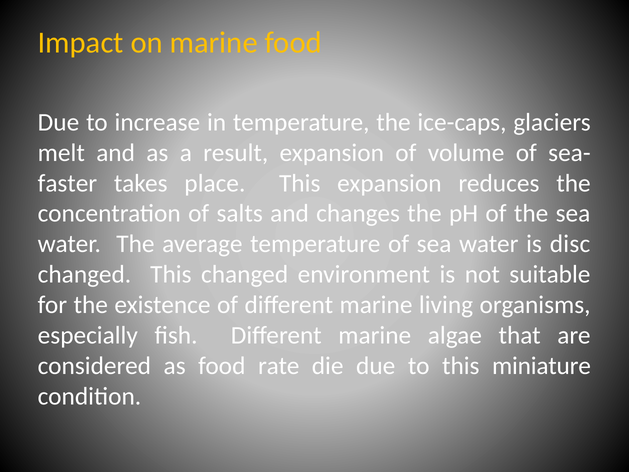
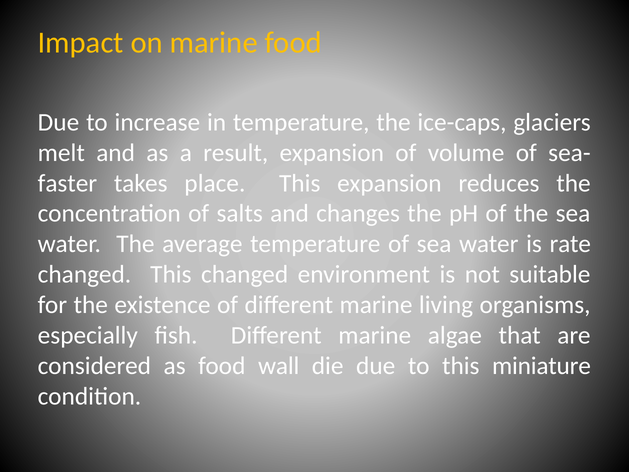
disc: disc -> rate
rate: rate -> wall
